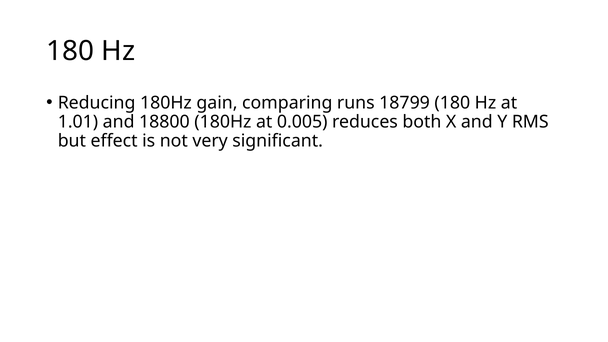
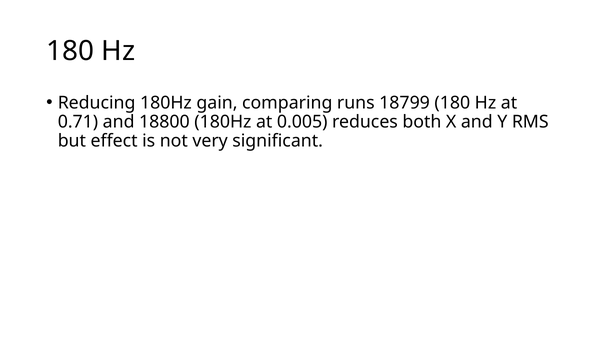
1.01: 1.01 -> 0.71
